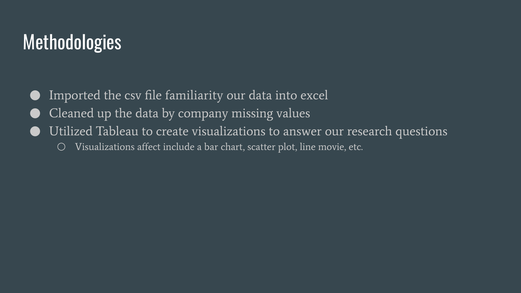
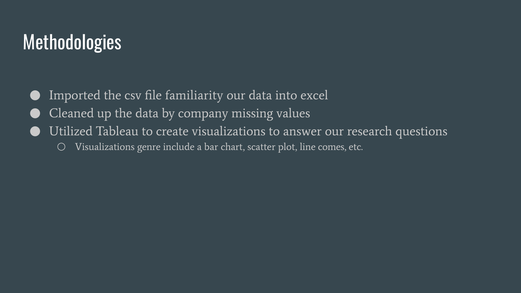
affect: affect -> genre
movie: movie -> comes
